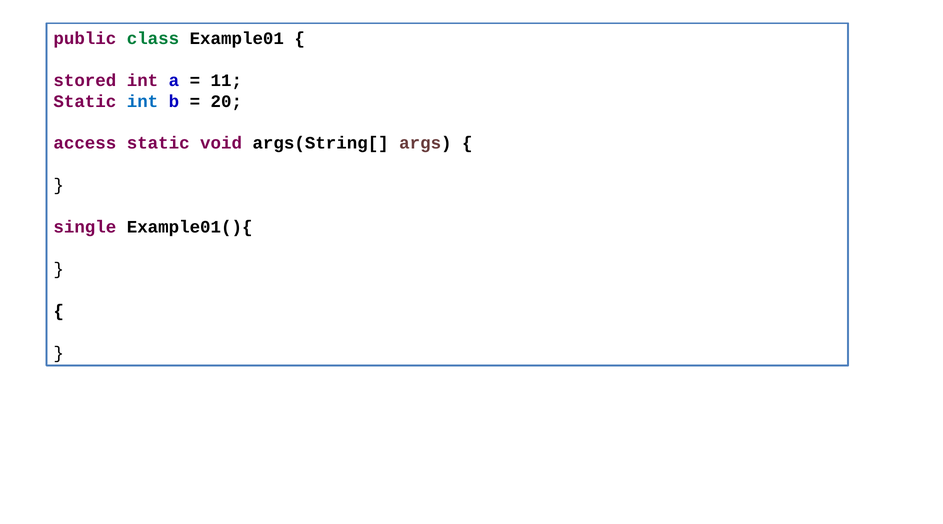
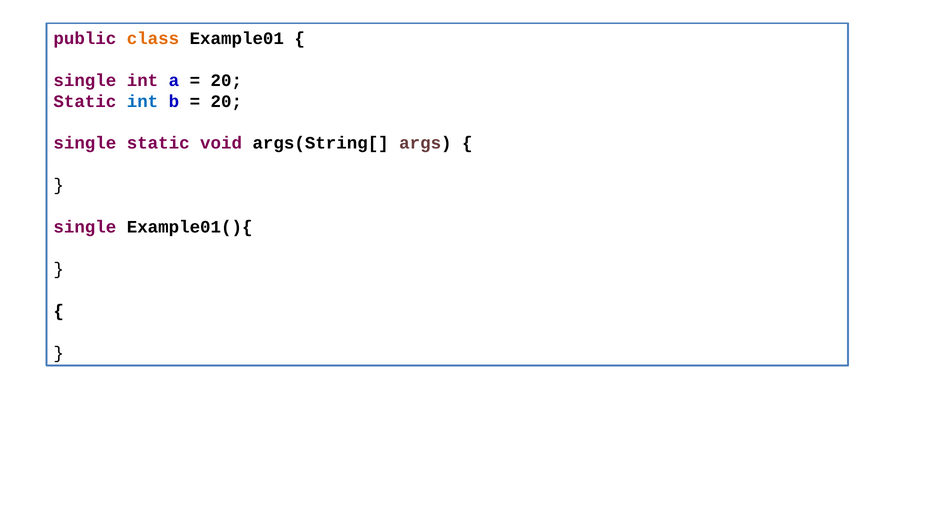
class colour: green -> orange
stored at (85, 80): stored -> single
11 at (226, 80): 11 -> 20
access at (85, 143): access -> single
